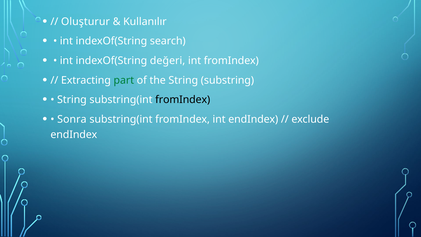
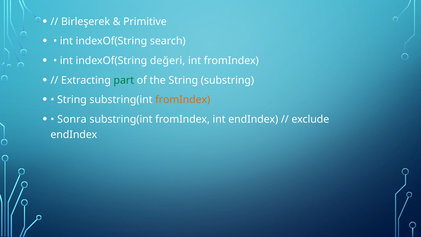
Oluşturur: Oluşturur -> Birleşerek
Kullanılır: Kullanılır -> Primitive
fromIndex at (183, 100) colour: black -> orange
